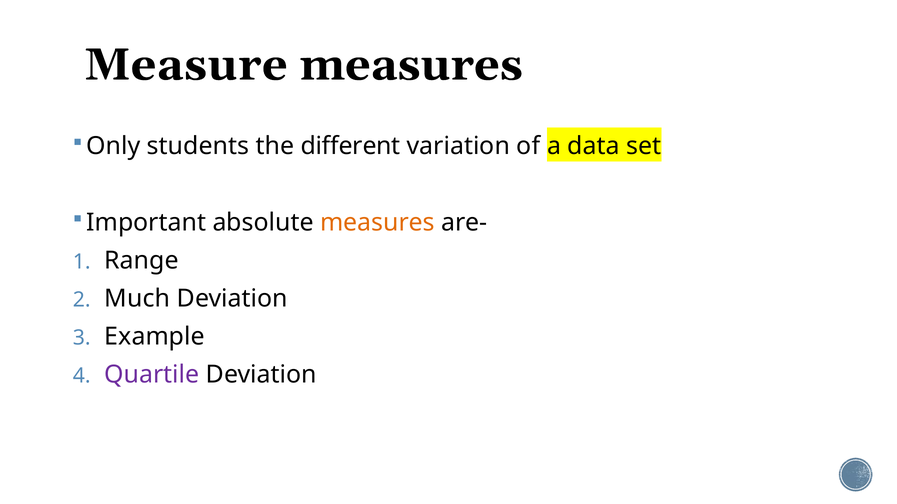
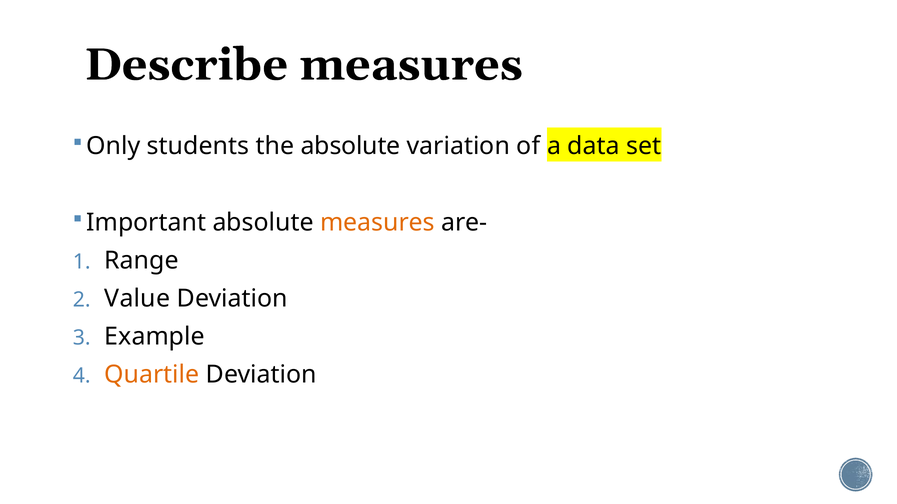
Measure: Measure -> Describe
the different: different -> absolute
Much: Much -> Value
Quartile colour: purple -> orange
